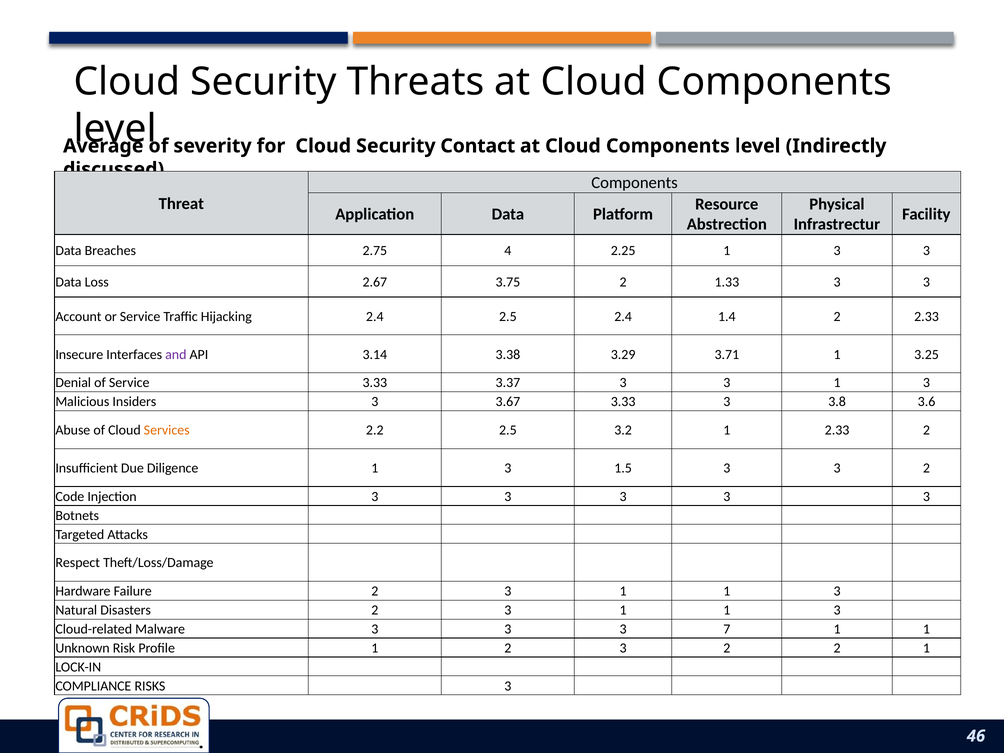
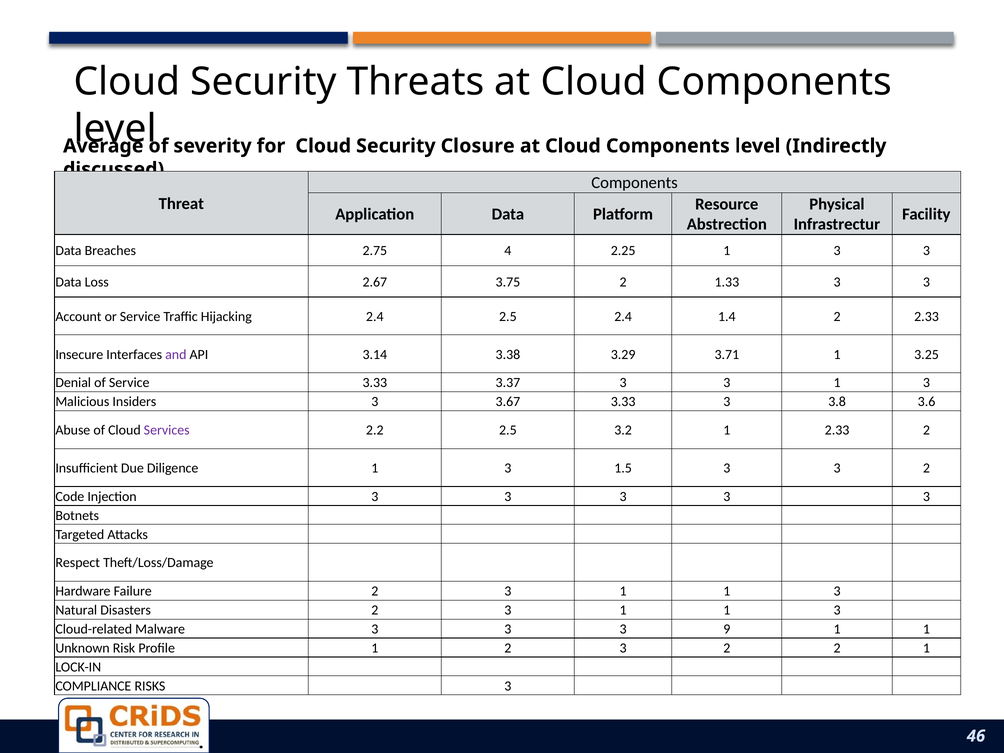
Contact: Contact -> Closure
Services colour: orange -> purple
7: 7 -> 9
